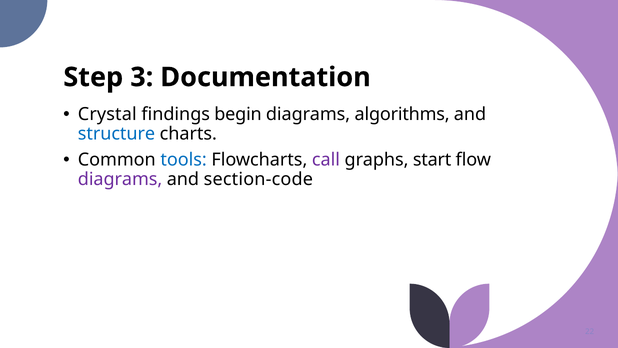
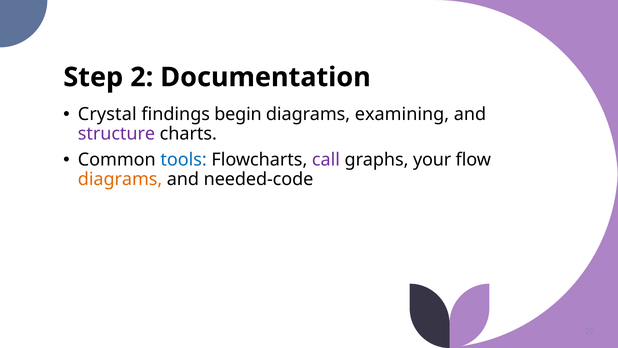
3: 3 -> 2
algorithms: algorithms -> examining
structure colour: blue -> purple
start: start -> your
diagrams at (120, 179) colour: purple -> orange
section-code: section-code -> needed-code
